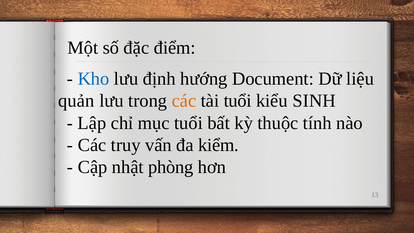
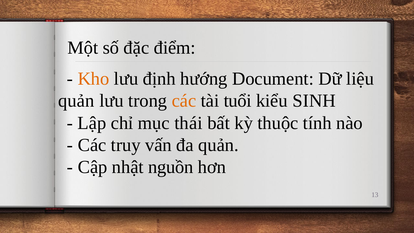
Kho colour: blue -> orange
mục tuổi: tuổi -> thái
đa kiểm: kiểm -> quản
phòng: phòng -> nguồn
